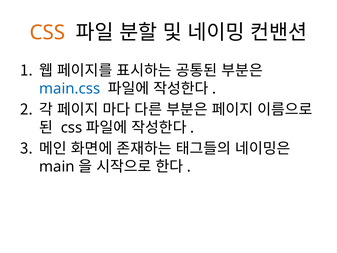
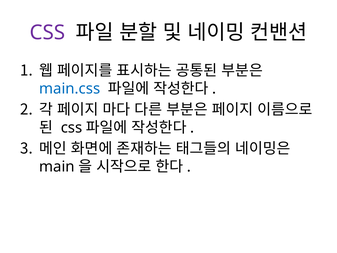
CSS at (47, 33) colour: orange -> purple
